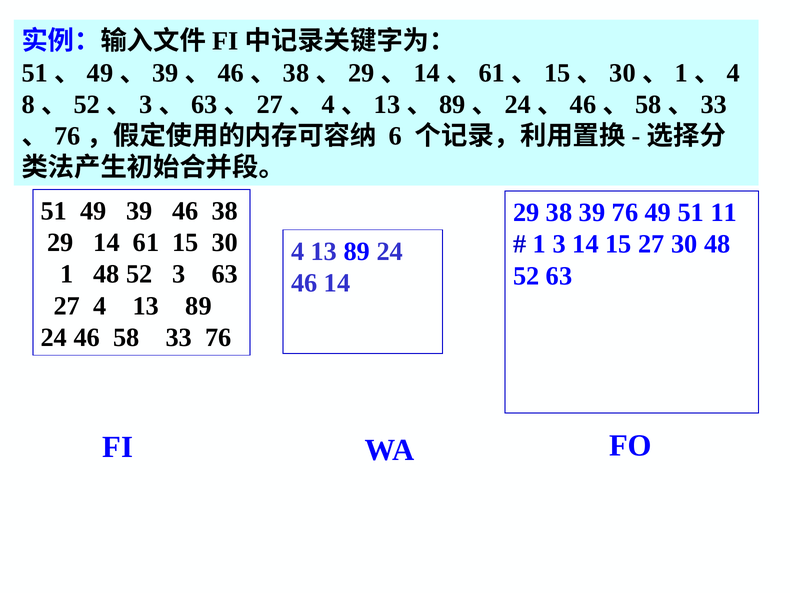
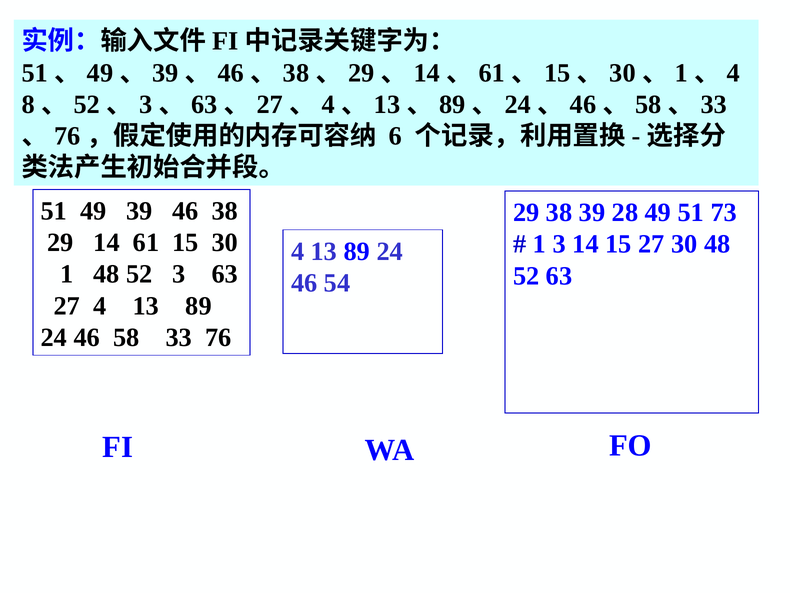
39 76: 76 -> 28
11: 11 -> 73
46 14: 14 -> 54
